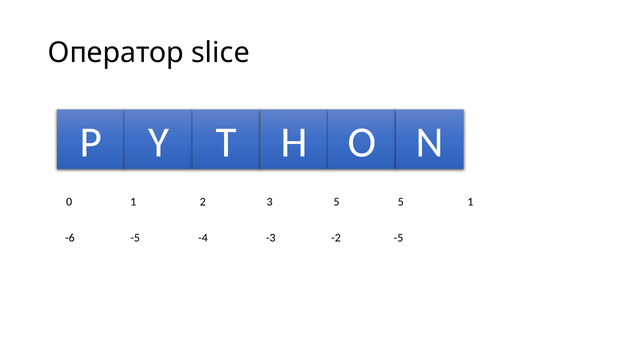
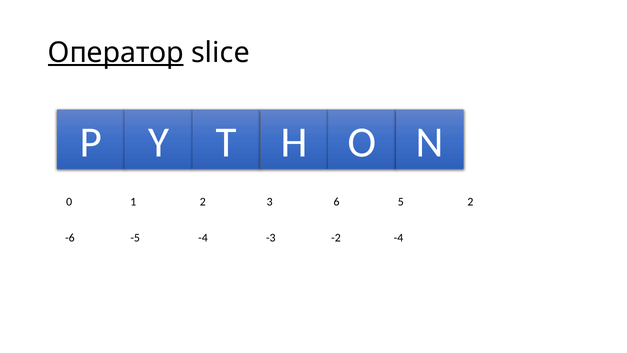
Оператор underline: none -> present
3 5: 5 -> 6
5 1: 1 -> 2
-2 -5: -5 -> -4
